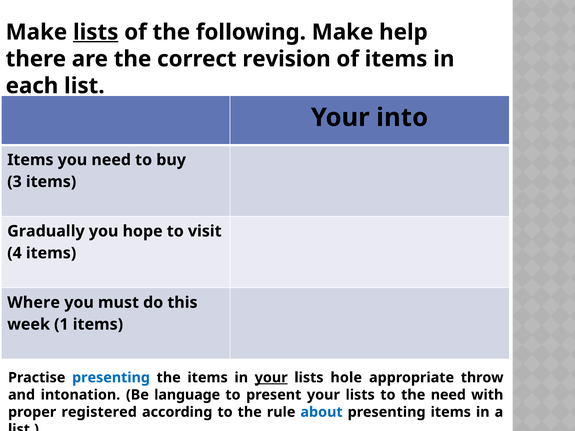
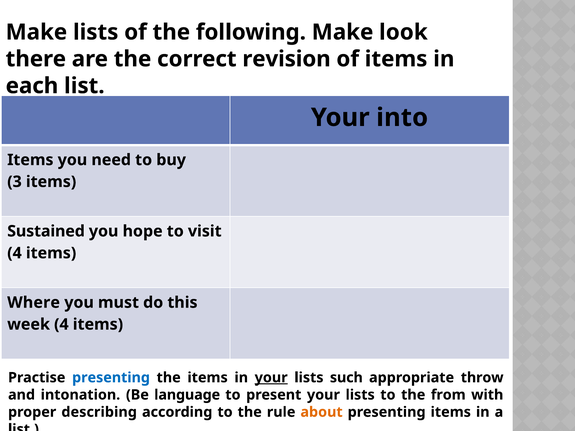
lists at (96, 32) underline: present -> none
help: help -> look
Gradually: Gradually -> Sustained
week 1: 1 -> 4
hole: hole -> such
the need: need -> from
registered: registered -> describing
about colour: blue -> orange
